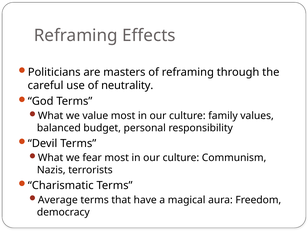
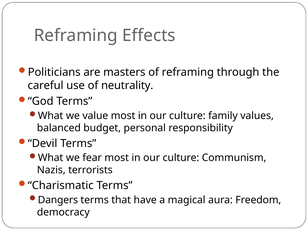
Average: Average -> Dangers
